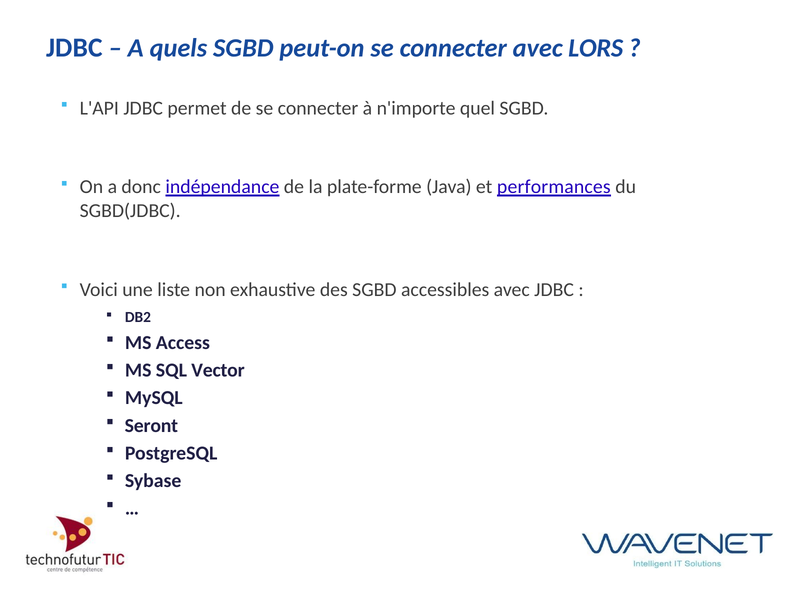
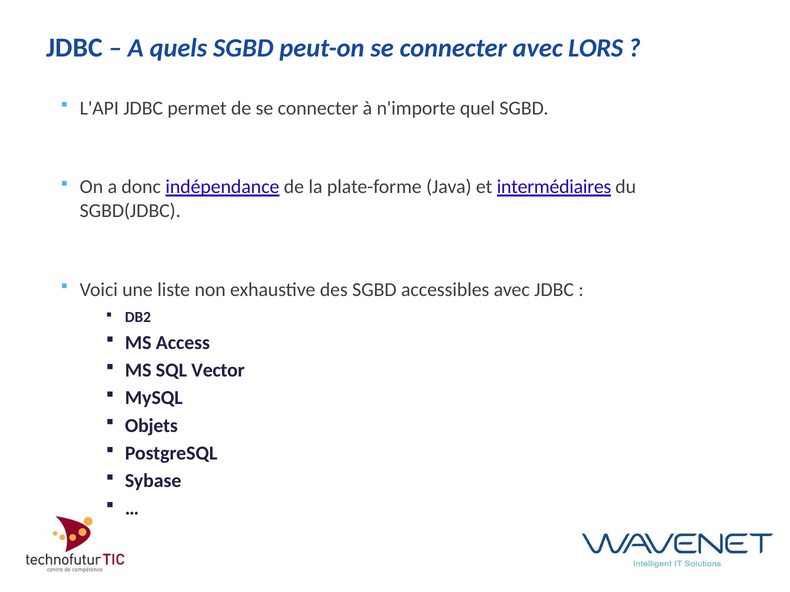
performances: performances -> intermédiaires
Seront: Seront -> Objets
